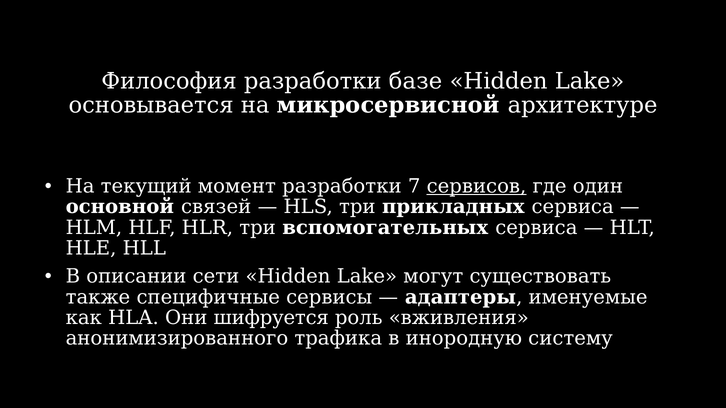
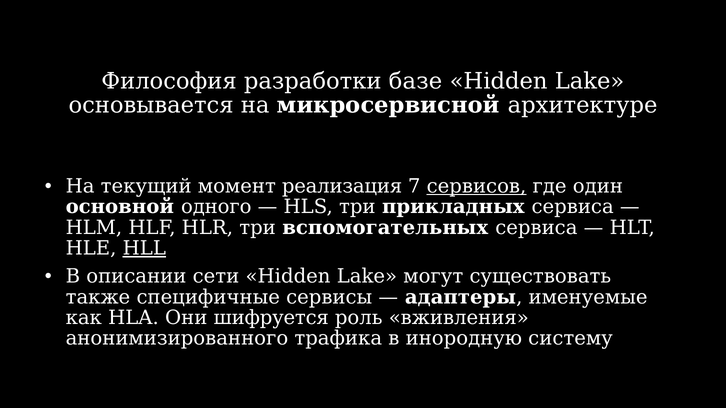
момент разработки: разработки -> реализация
связей: связей -> одного
HLL underline: none -> present
